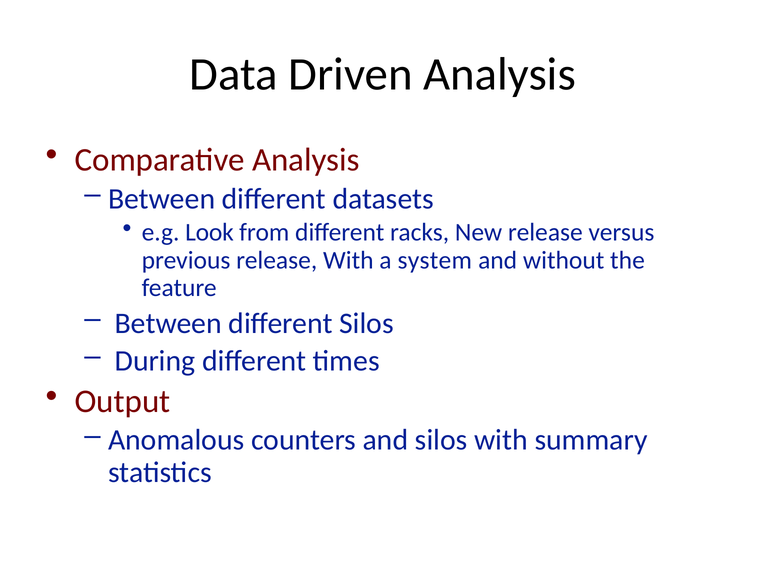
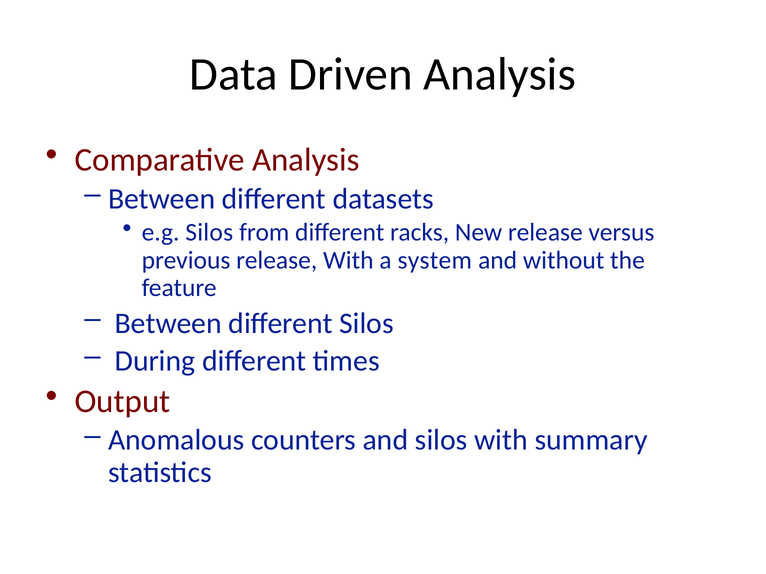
e.g Look: Look -> Silos
